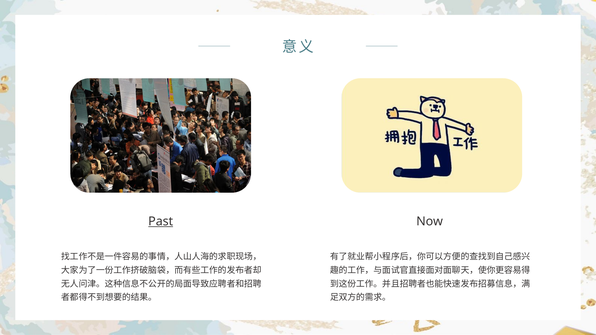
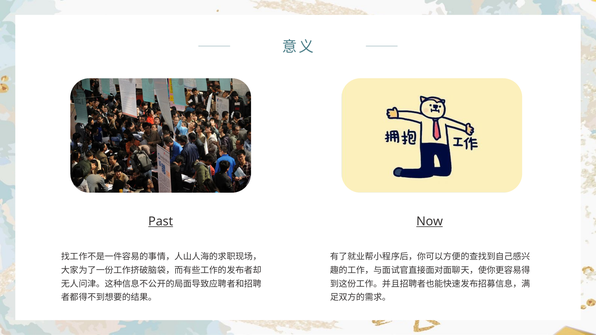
Now underline: none -> present
